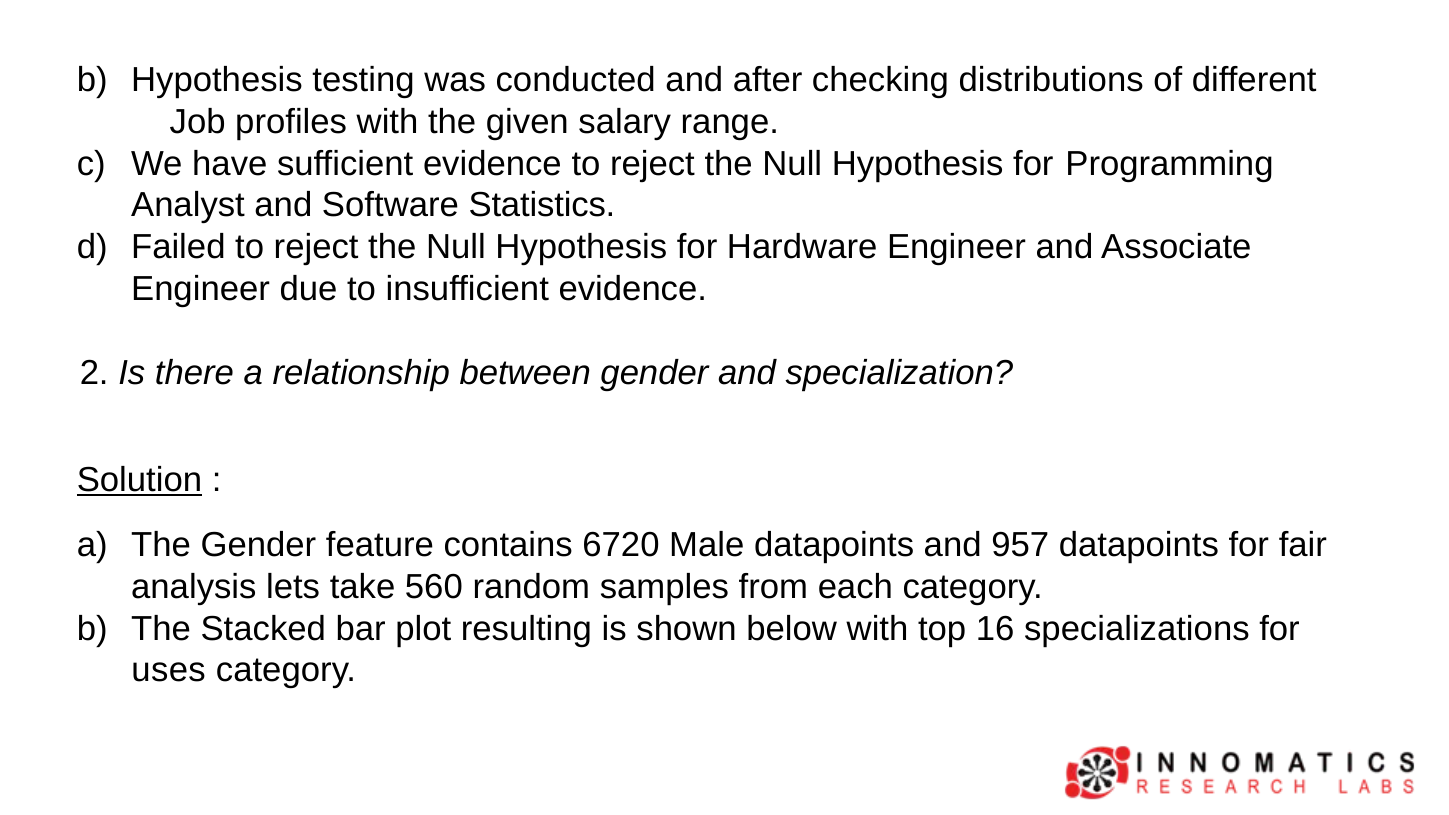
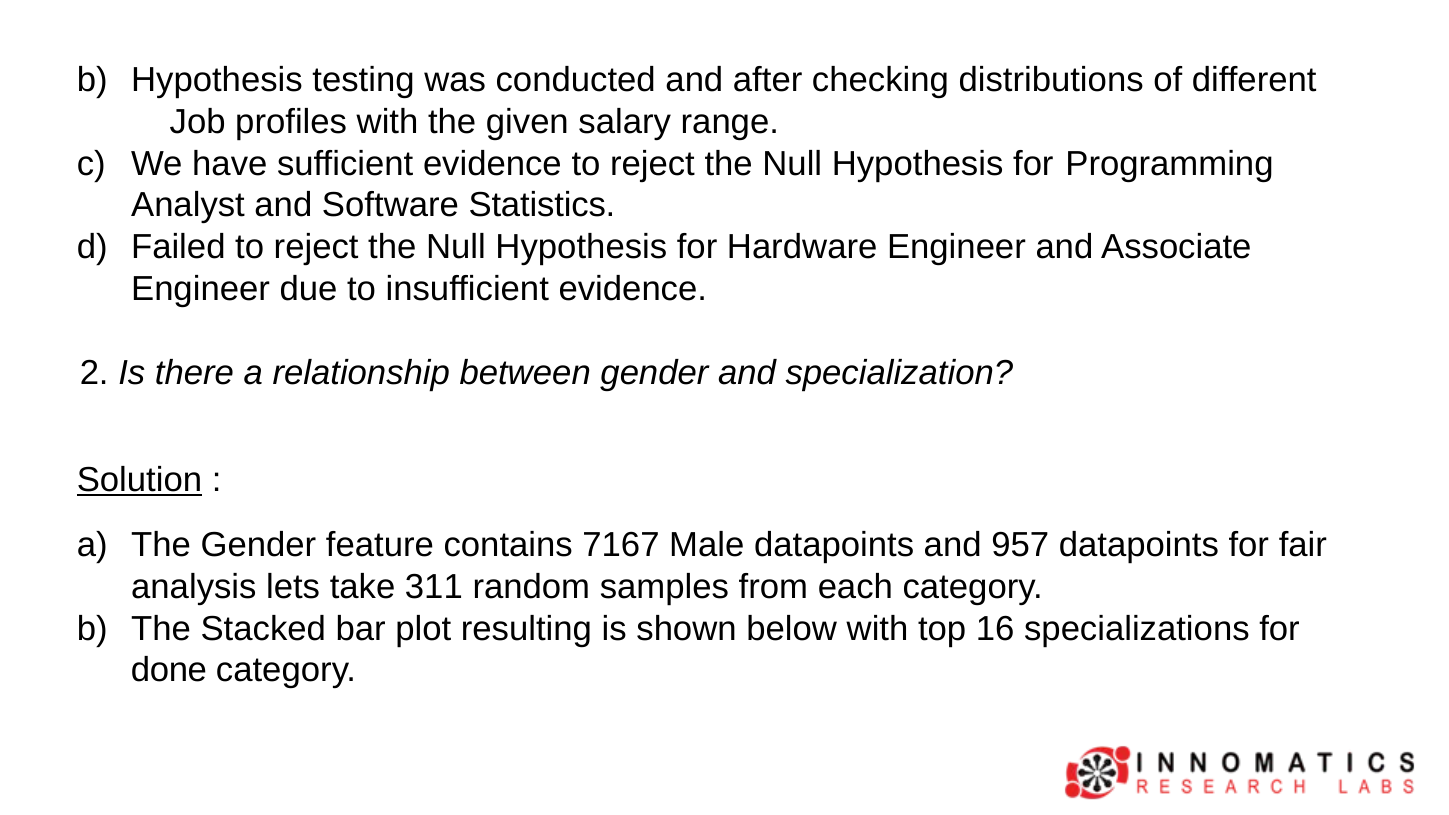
6720: 6720 -> 7167
560: 560 -> 311
uses: uses -> done
